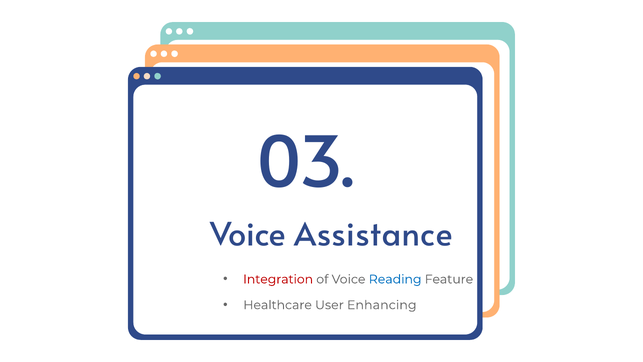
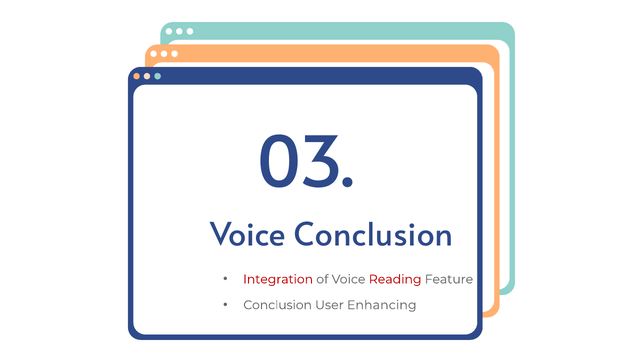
Voice Assistance: Assistance -> Conclusion
Reading colour: blue -> red
Healthcare at (278, 305): Healthcare -> Conclusion
